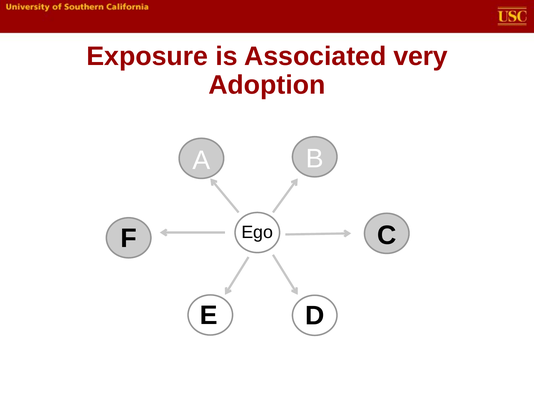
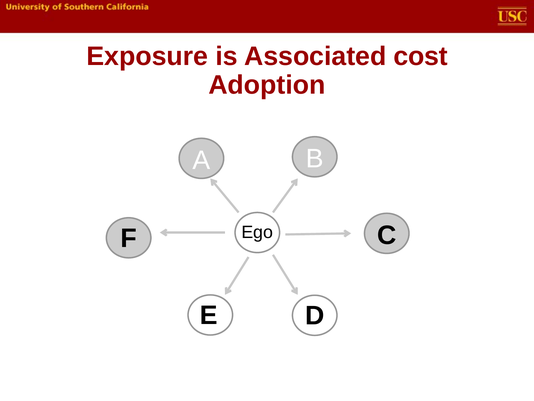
very: very -> cost
